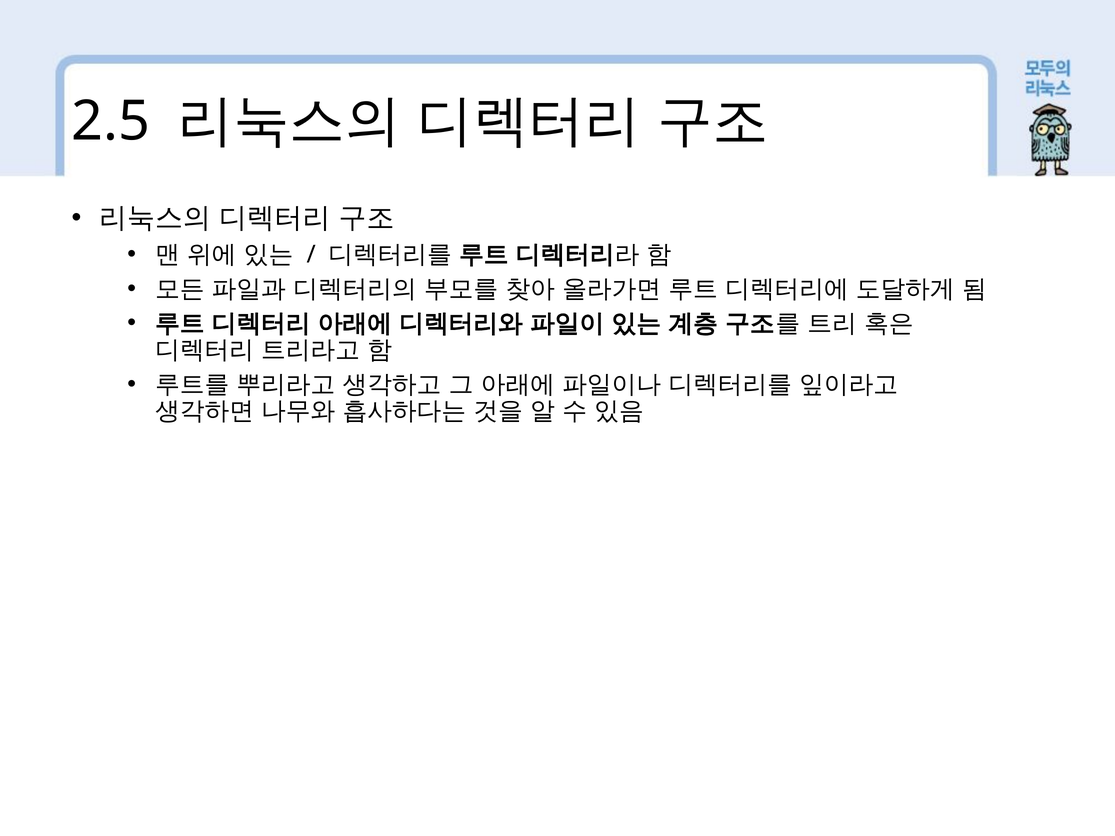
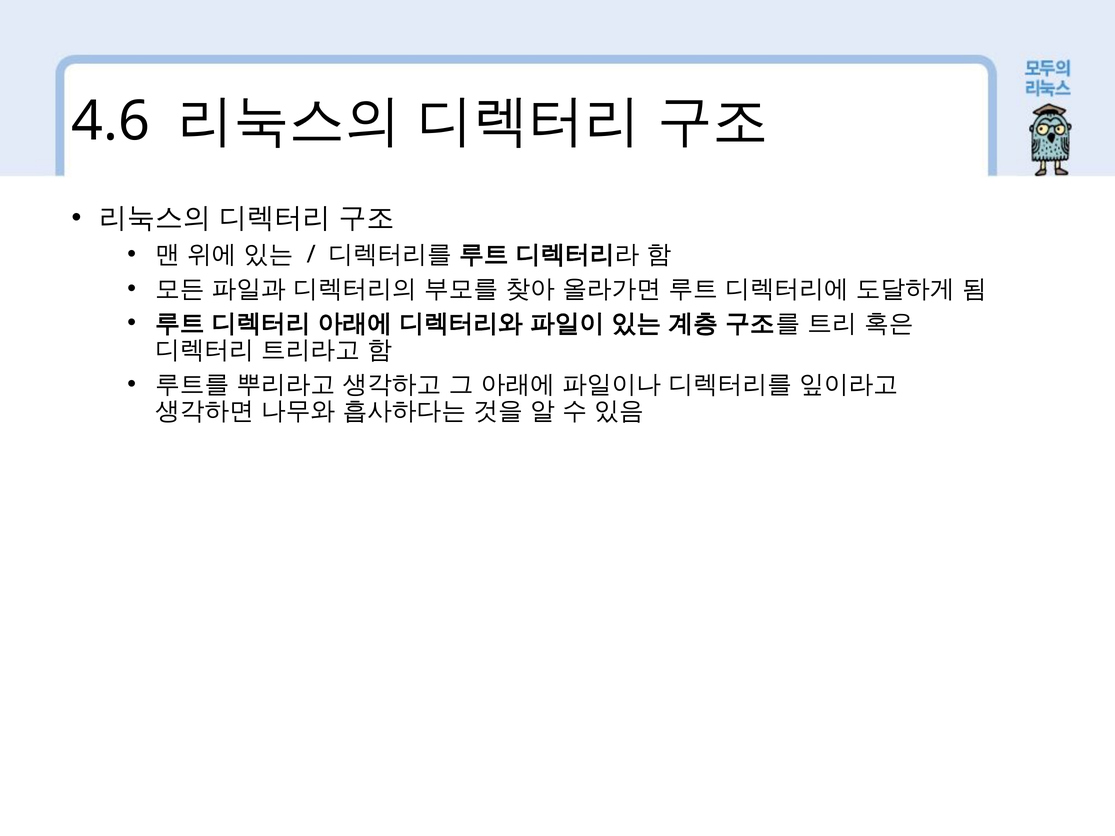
2.5: 2.5 -> 4.6
